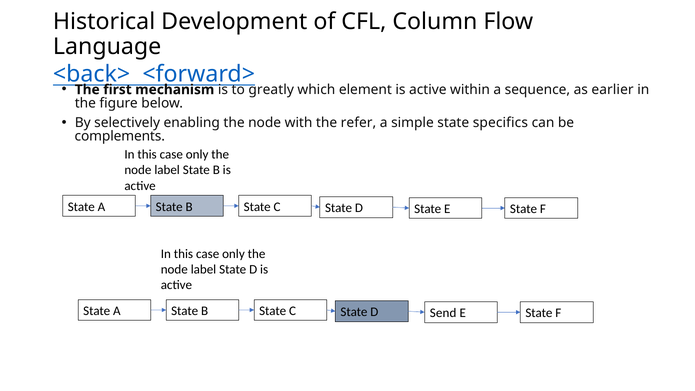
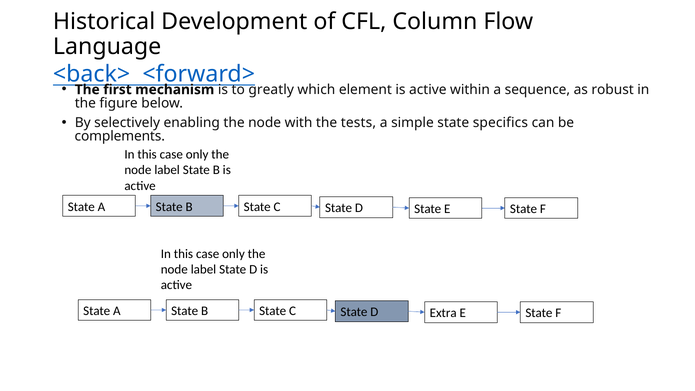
earlier: earlier -> robust
refer: refer -> tests
Send: Send -> Extra
